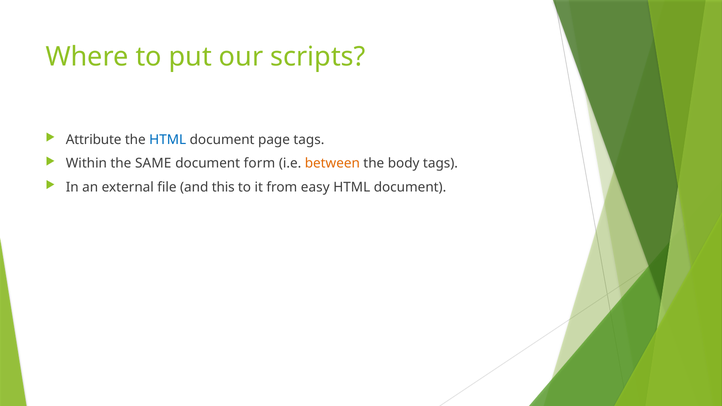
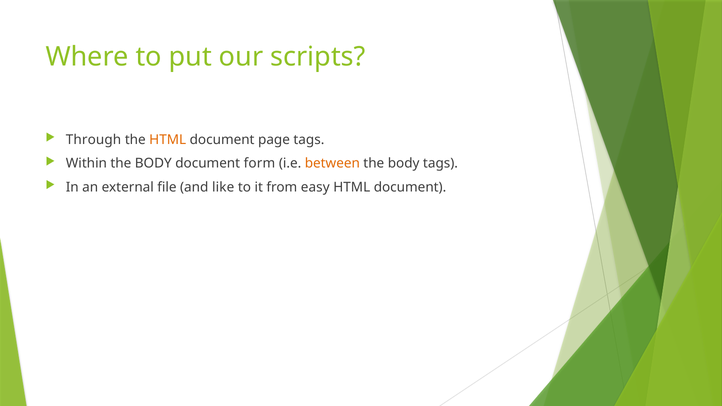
Attribute: Attribute -> Through
HTML at (168, 140) colour: blue -> orange
Within the SAME: SAME -> BODY
this: this -> like
